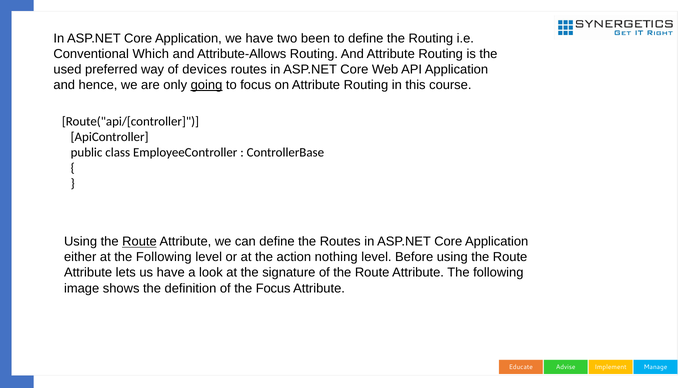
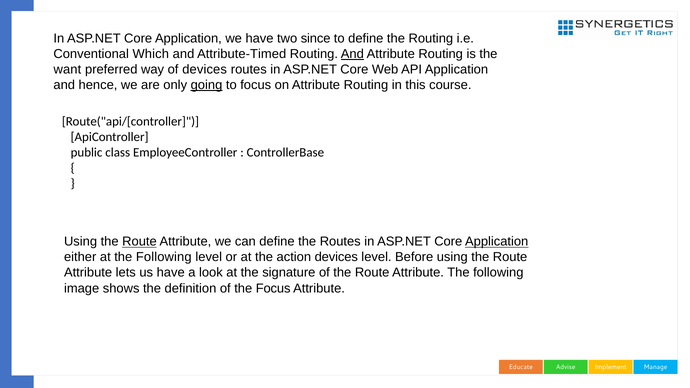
been: been -> since
Attribute-Allows: Attribute-Allows -> Attribute-Timed
And at (352, 54) underline: none -> present
used: used -> want
Application at (497, 242) underline: none -> present
action nothing: nothing -> devices
